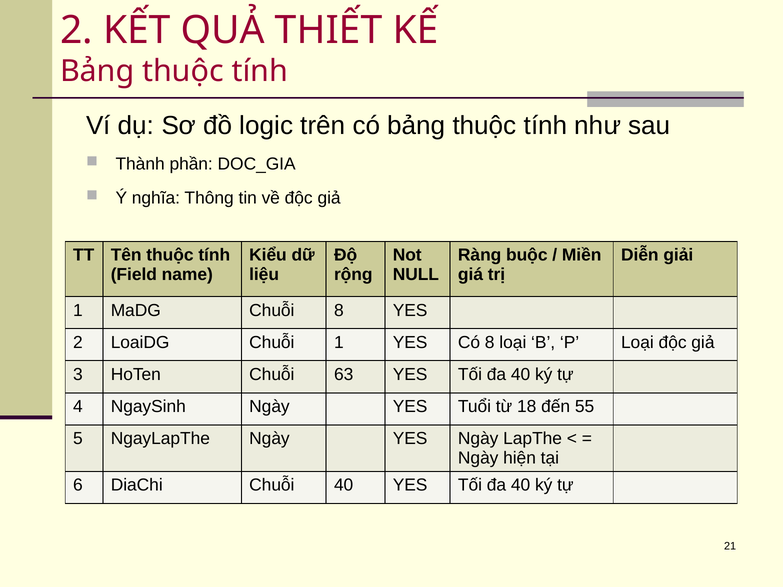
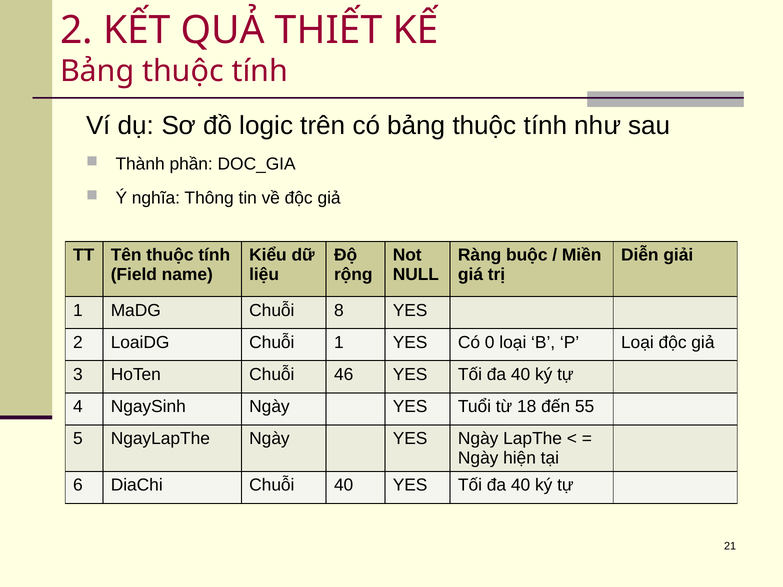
Có 8: 8 -> 0
63: 63 -> 46
